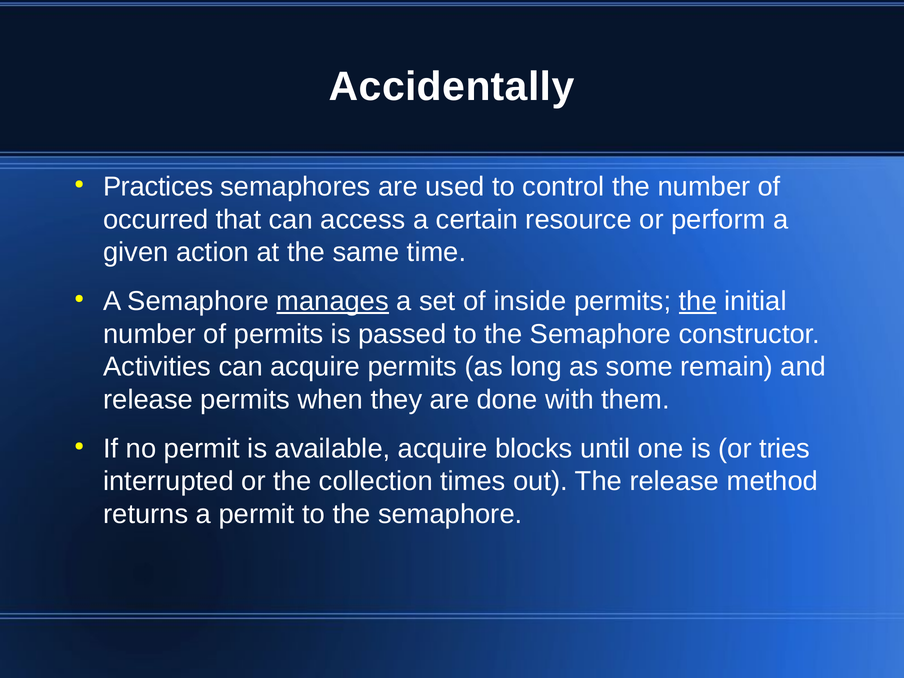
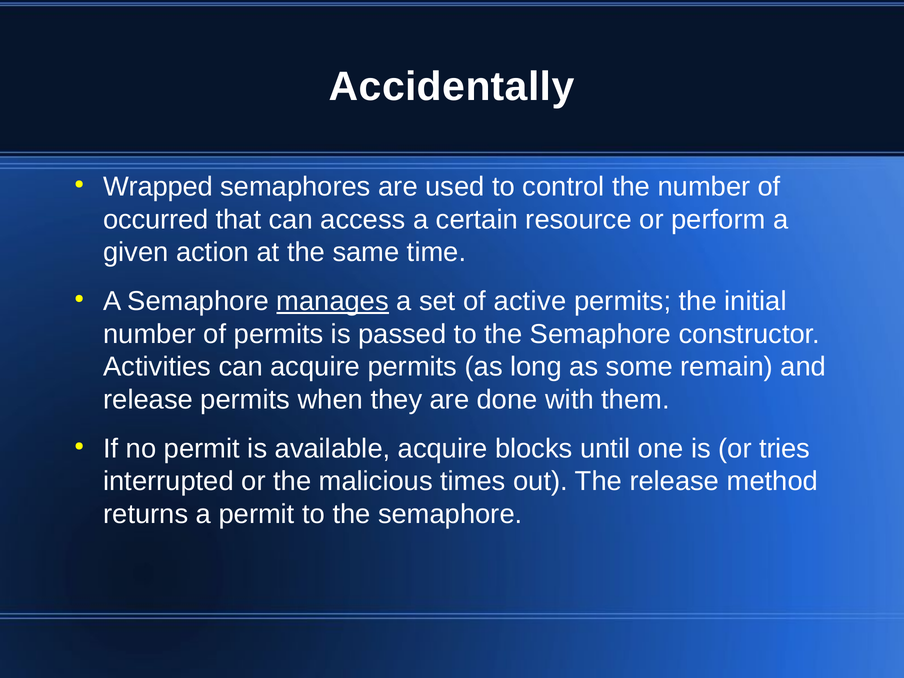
Practices: Practices -> Wrapped
inside: inside -> active
the at (698, 301) underline: present -> none
collection: collection -> malicious
